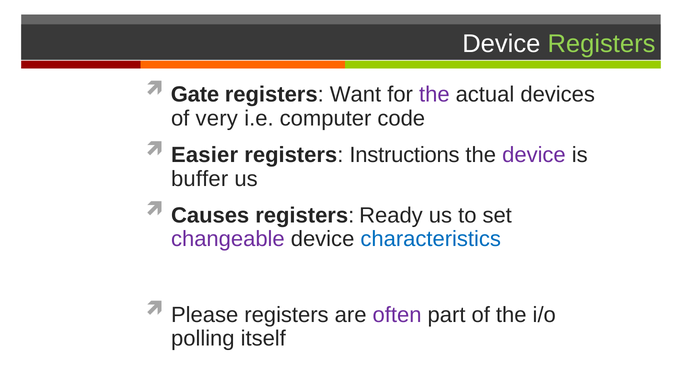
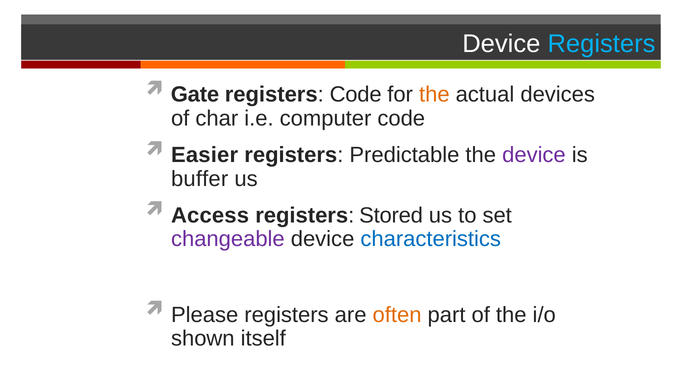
Registers at (601, 44) colour: light green -> light blue
registers Want: Want -> Code
the at (434, 95) colour: purple -> orange
very: very -> char
Instructions: Instructions -> Predictable
Causes: Causes -> Access
Ready: Ready -> Stored
often colour: purple -> orange
polling: polling -> shown
